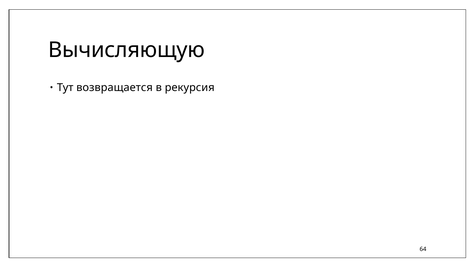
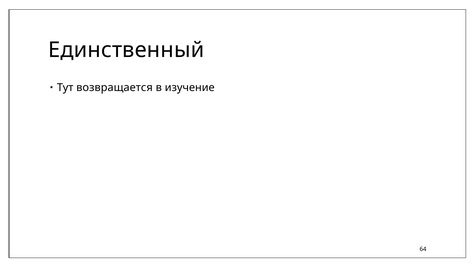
Вычисляющую: Вычисляющую -> Единственный
рекурсия: рекурсия -> изучение
